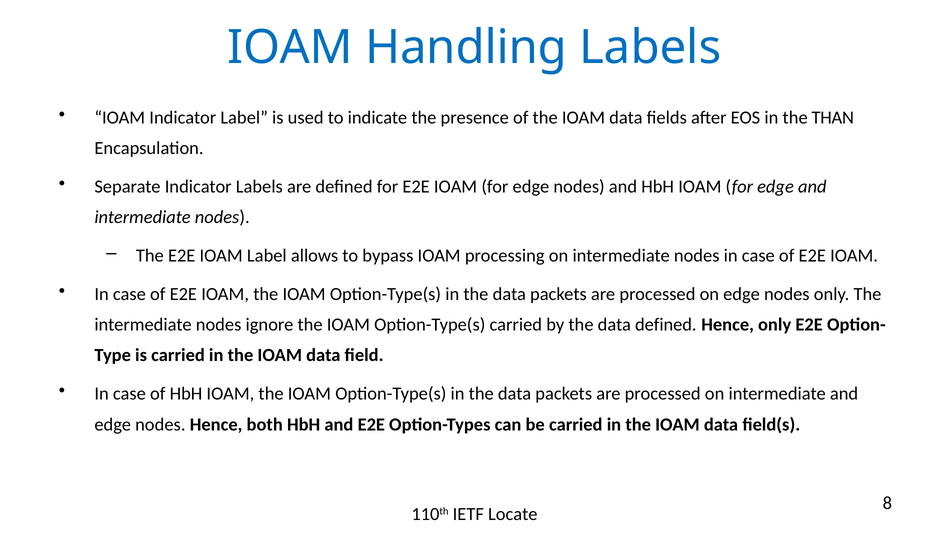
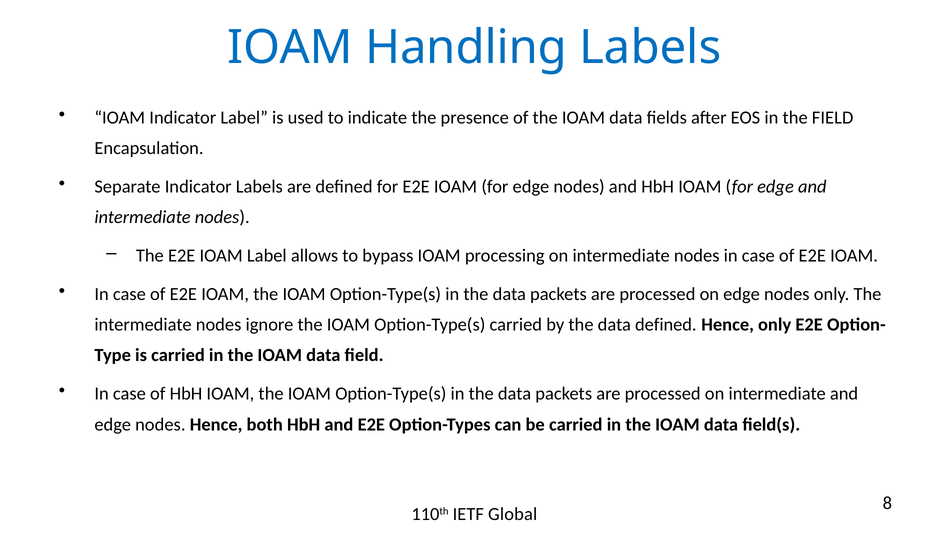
the THAN: THAN -> FIELD
Locate: Locate -> Global
